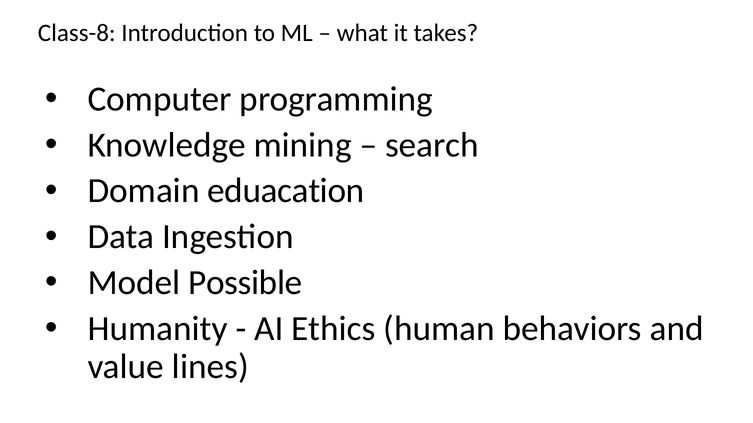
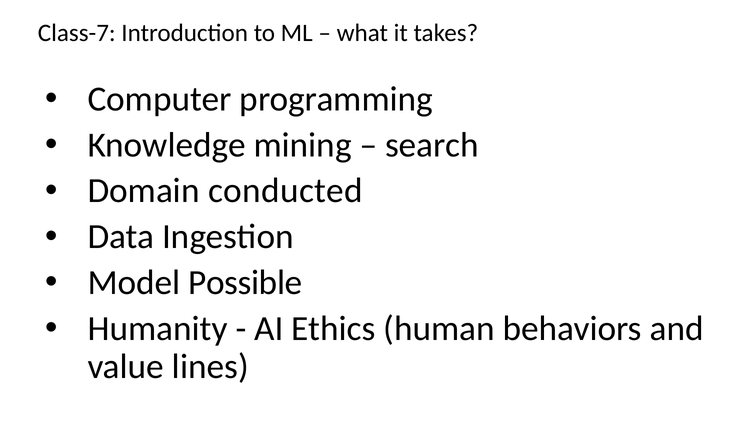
Class-8: Class-8 -> Class-7
eduacation: eduacation -> conducted
